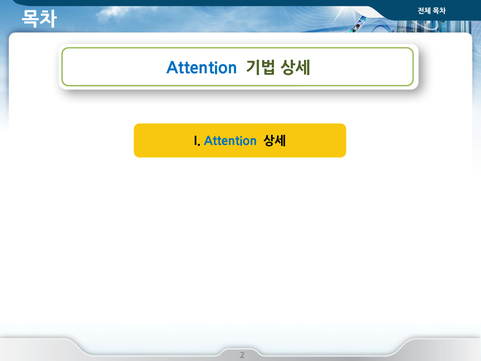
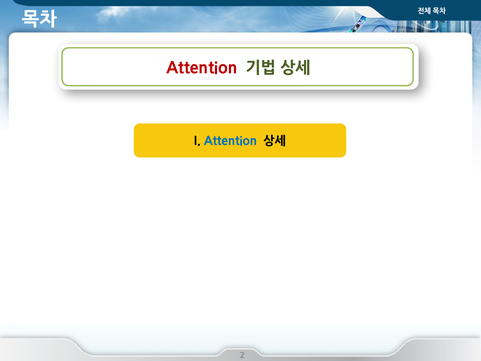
Attention at (202, 68) colour: blue -> red
